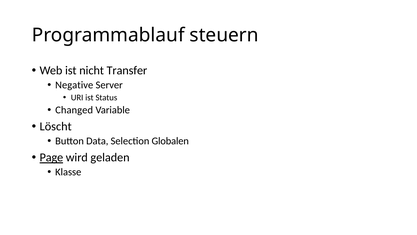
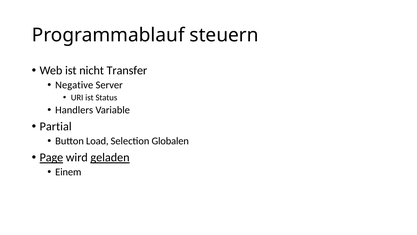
Changed: Changed -> Handlers
Löscht: Löscht -> Partial
Data: Data -> Load
geladen underline: none -> present
Klasse: Klasse -> Einem
